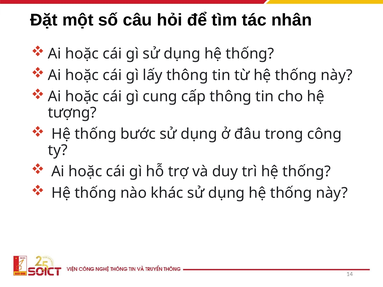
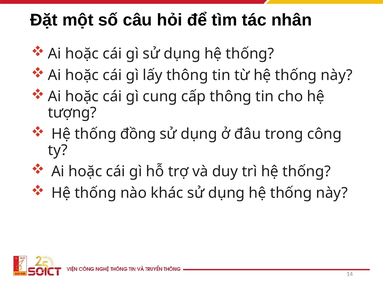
bước: bước -> đồng
